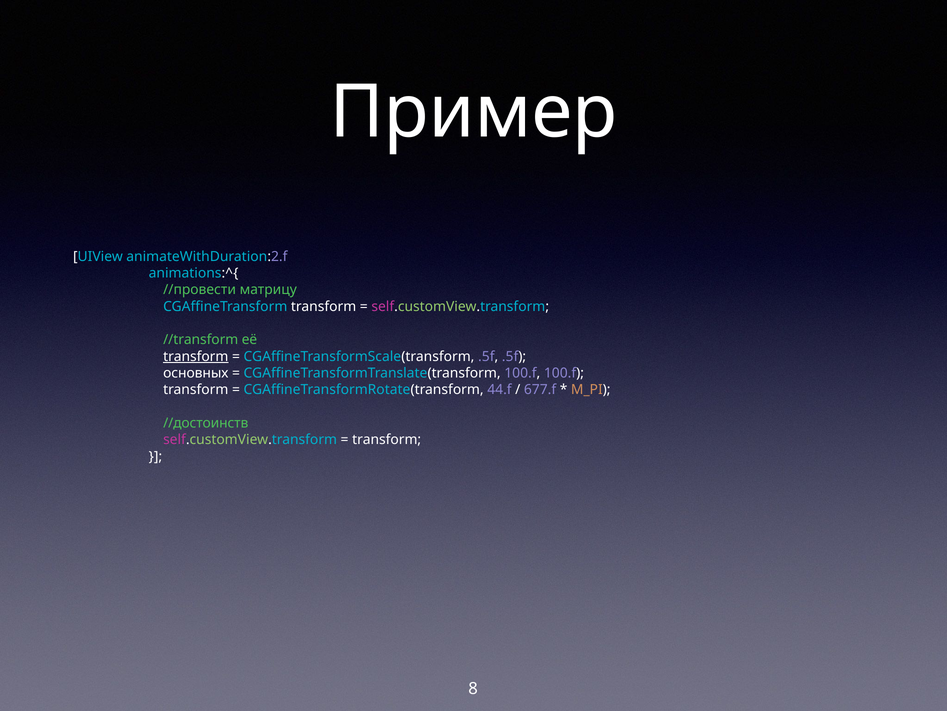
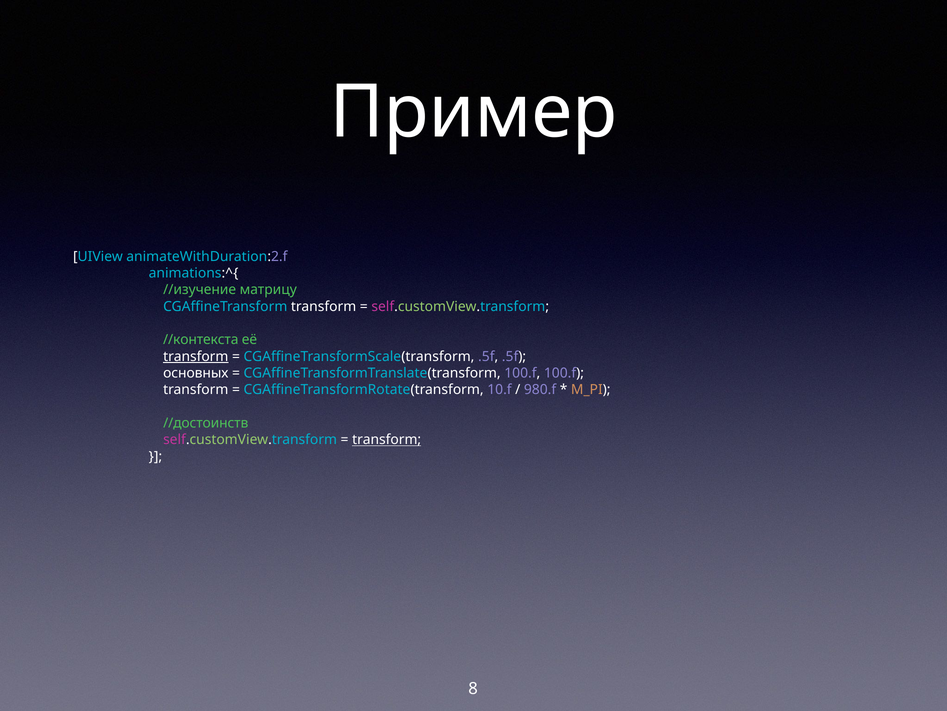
//провести: //провести -> //изучение
//transform: //transform -> //контекста
44.f: 44.f -> 10.f
677.f: 677.f -> 980.f
transform at (387, 439) underline: none -> present
